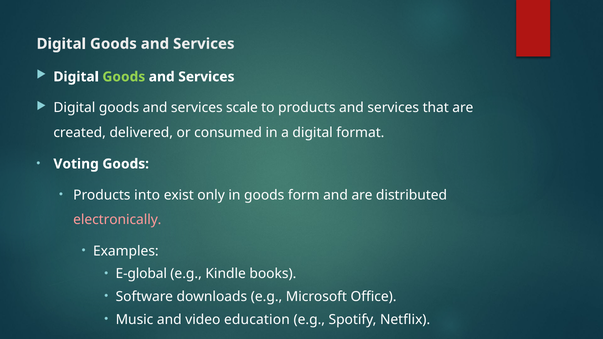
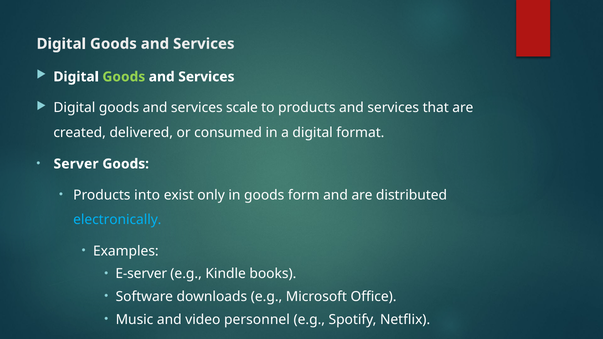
Voting: Voting -> Server
electronically colour: pink -> light blue
E-global: E-global -> E-server
education: education -> personnel
